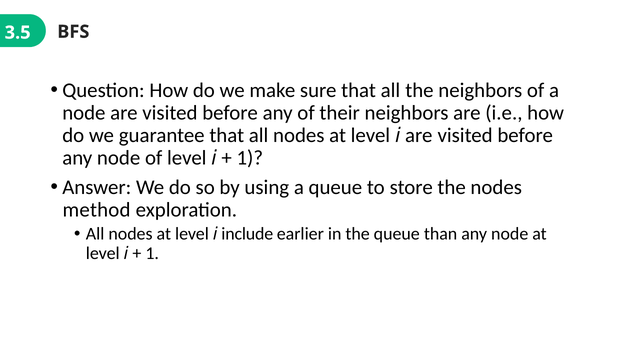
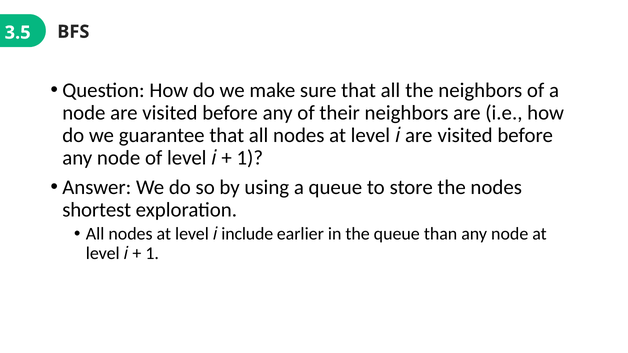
method: method -> shortest
